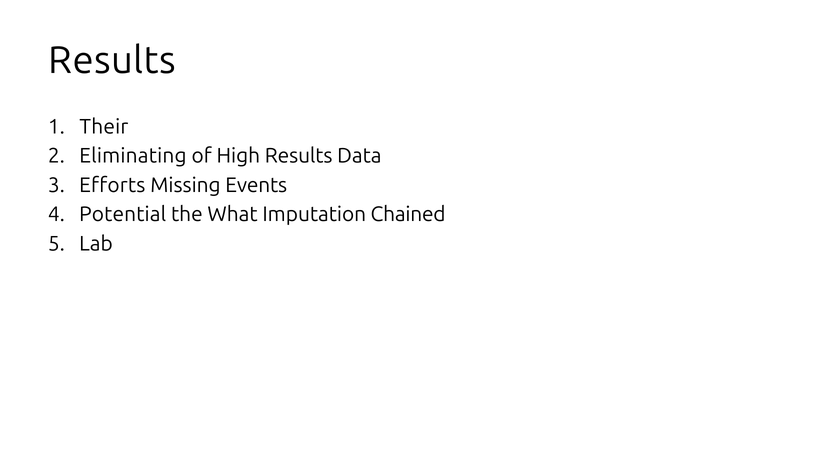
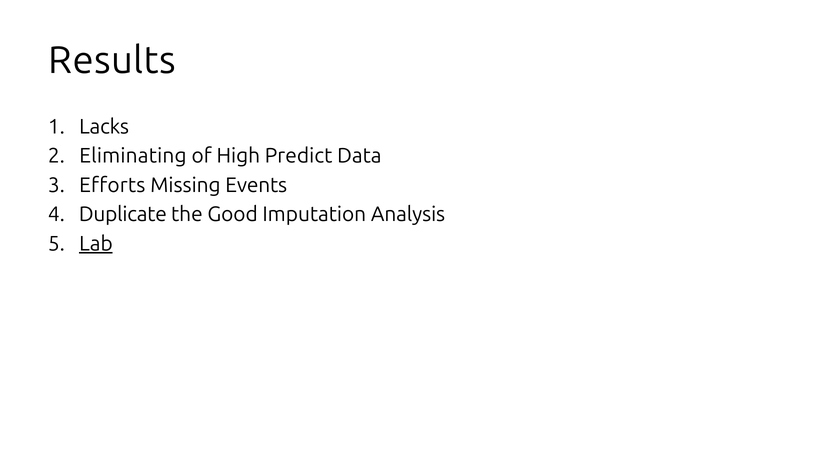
Their: Their -> Lacks
High Results: Results -> Predict
Potential: Potential -> Duplicate
What: What -> Good
Chained: Chained -> Analysis
Lab underline: none -> present
